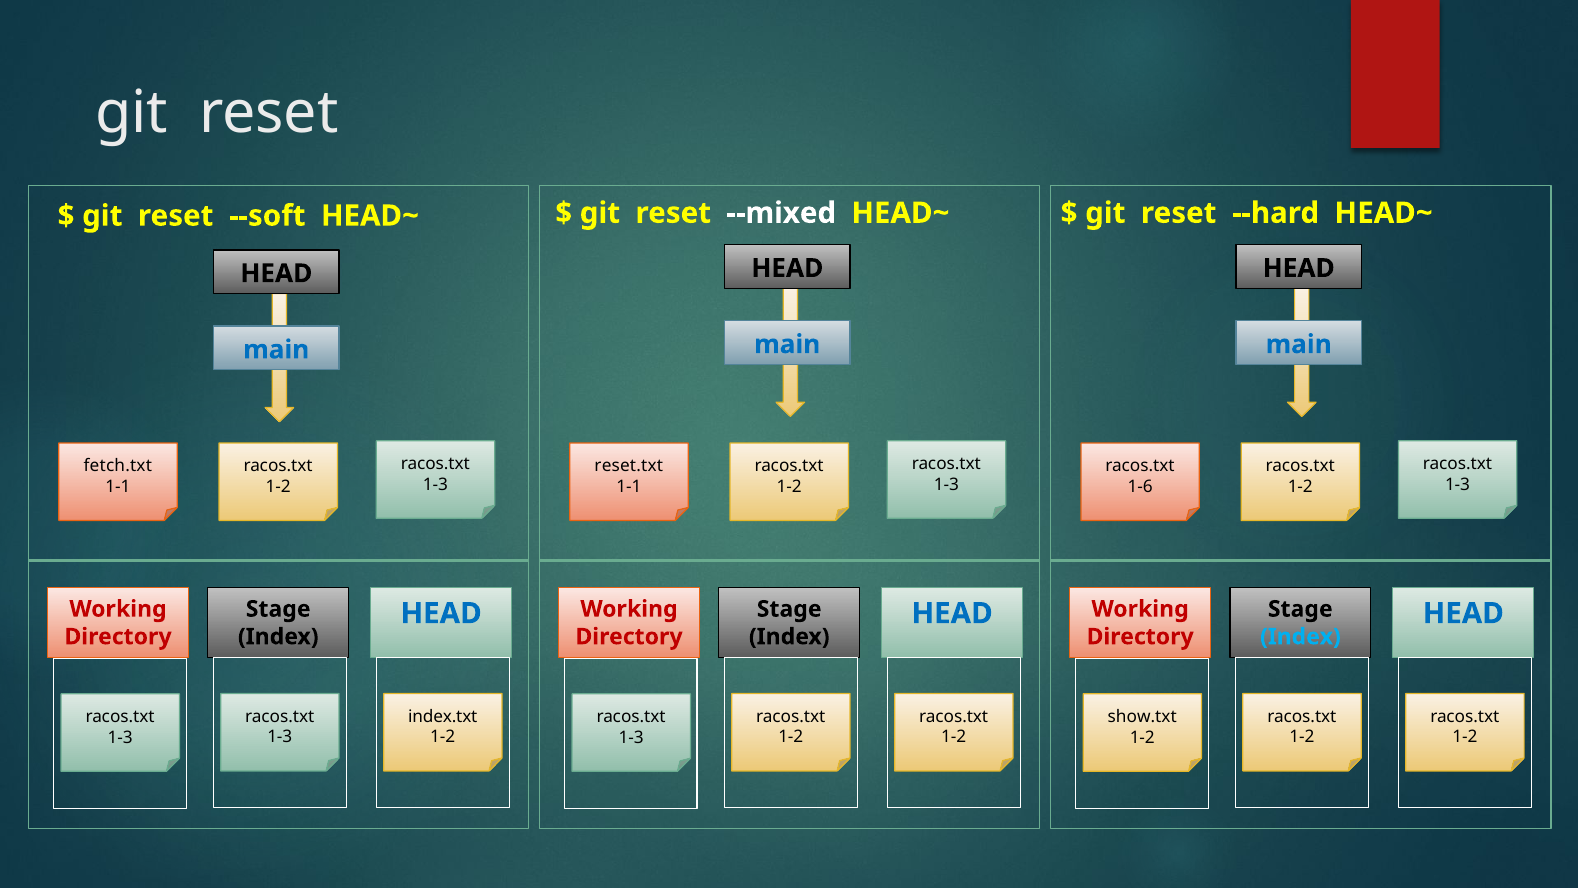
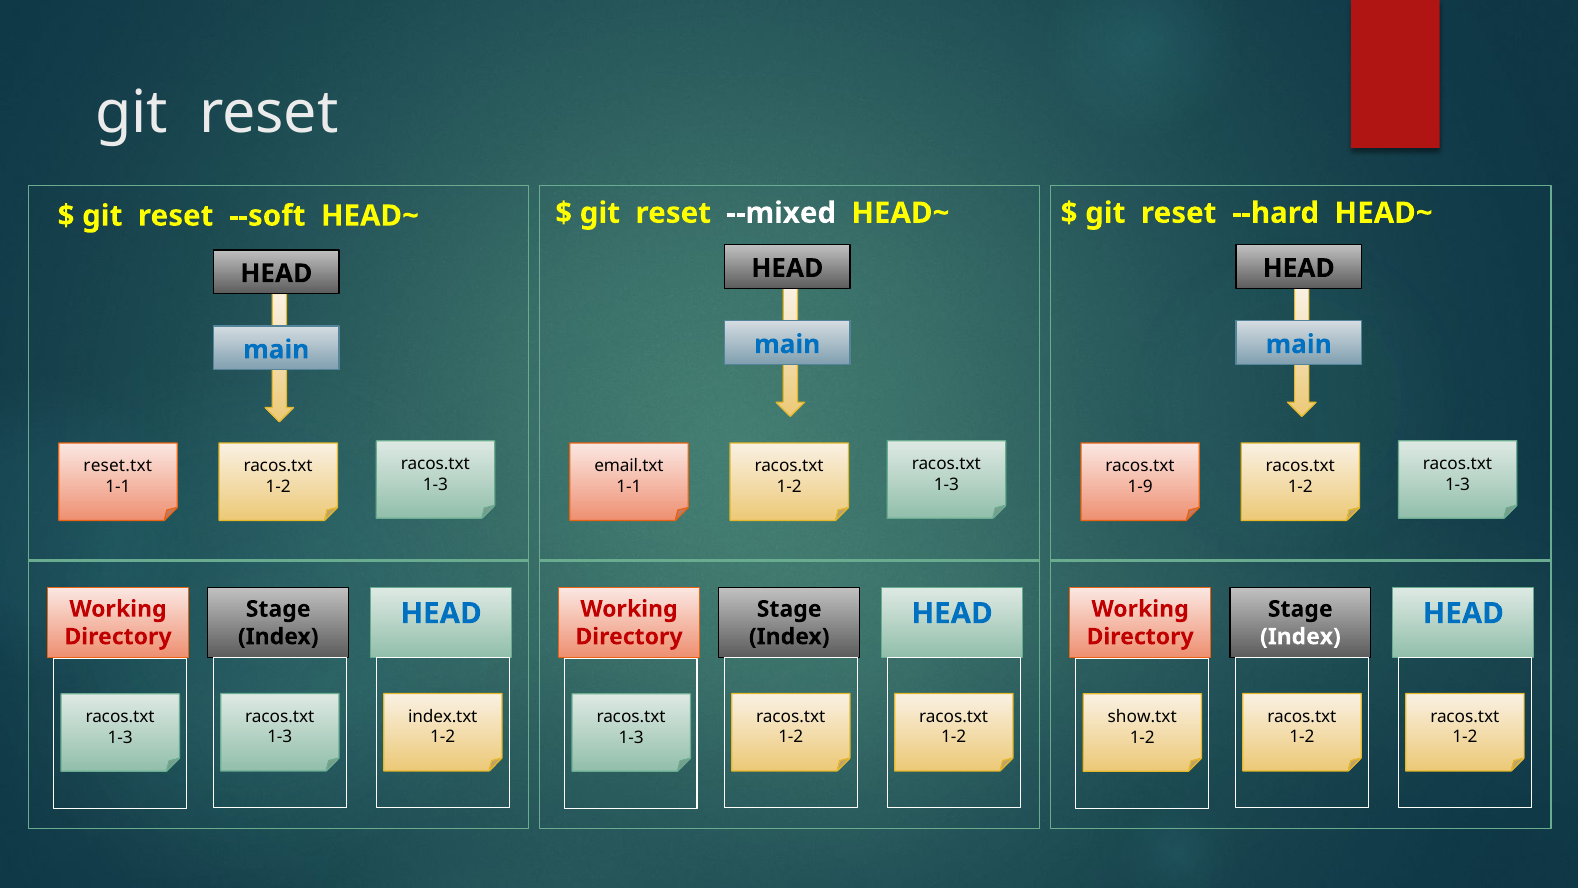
fetch.txt: fetch.txt -> reset.txt
reset.txt: reset.txt -> email.txt
1-6: 1-6 -> 1-9
Index at (1300, 636) colour: light blue -> white
